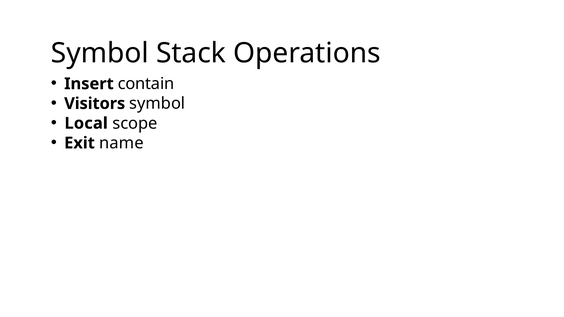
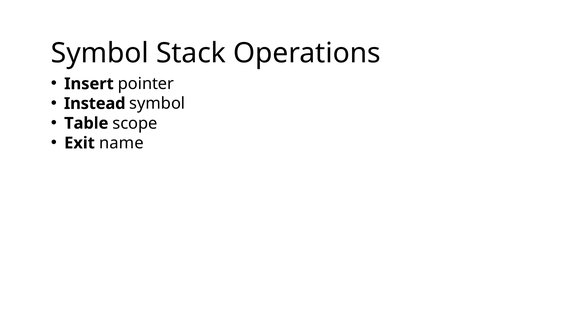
contain: contain -> pointer
Visitors: Visitors -> Instead
Local: Local -> Table
